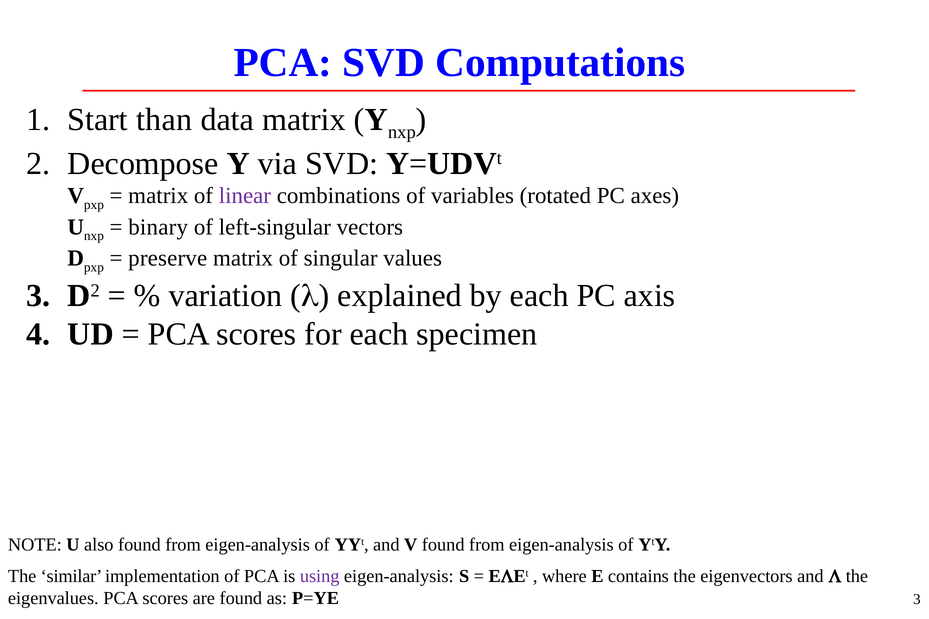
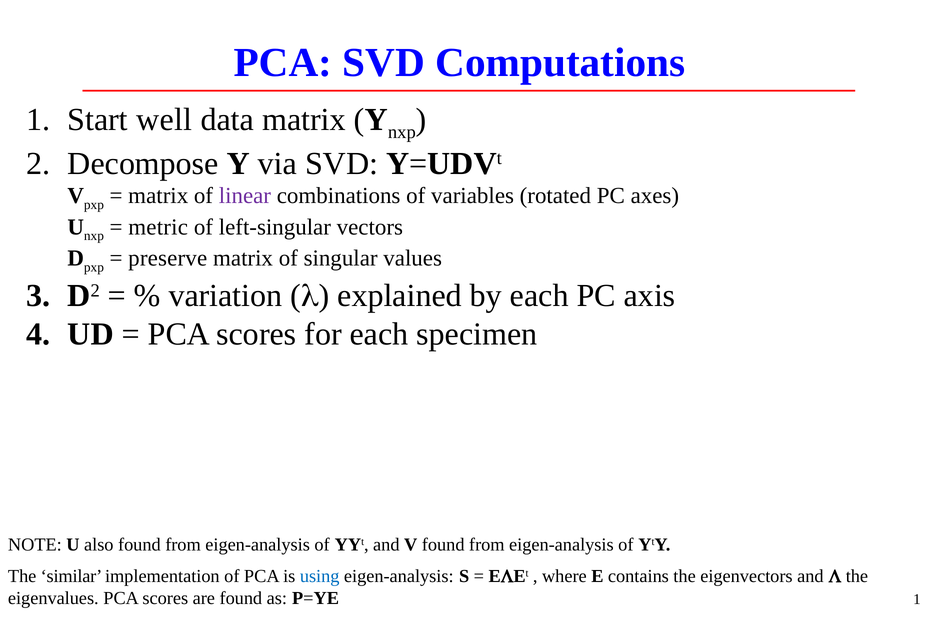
than: than -> well
binary: binary -> metric
using colour: purple -> blue
P=YE 3: 3 -> 1
